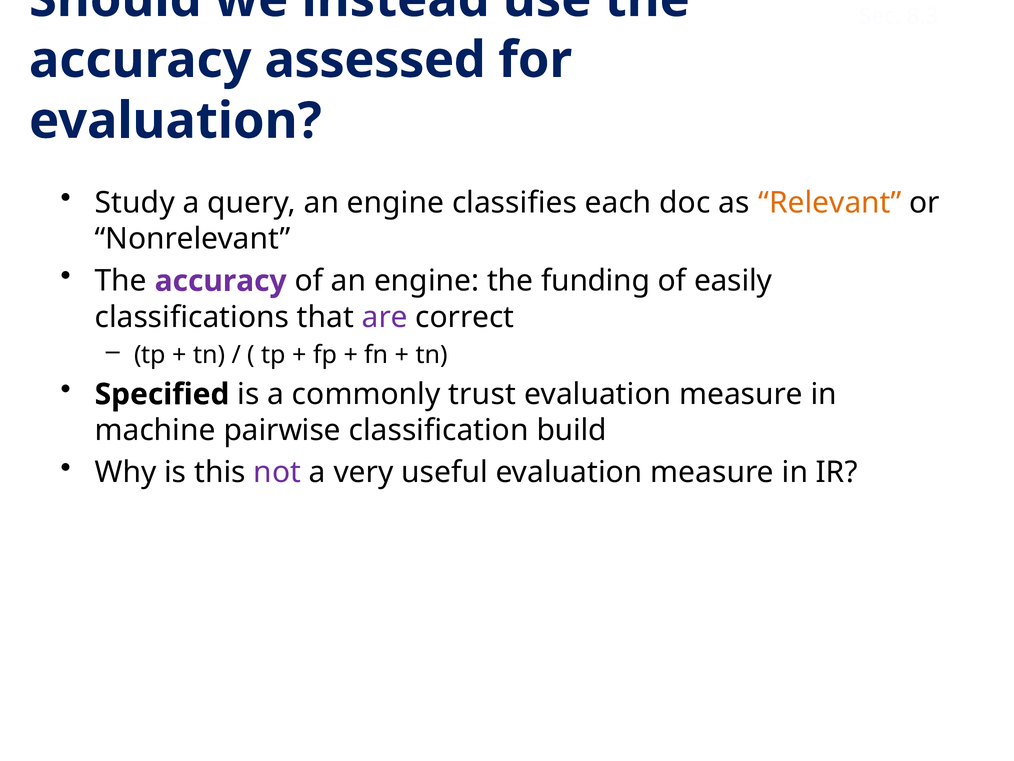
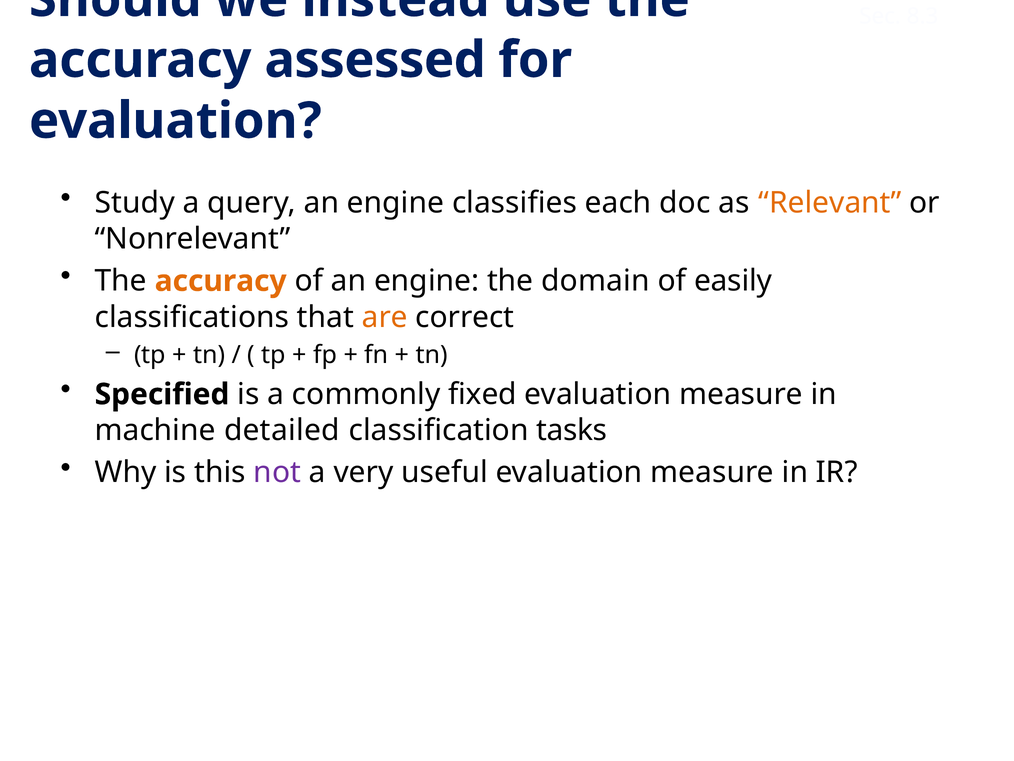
accuracy at (221, 281) colour: purple -> orange
funding: funding -> domain
are colour: purple -> orange
trust: trust -> fixed
pairwise: pairwise -> detailed
build: build -> tasks
